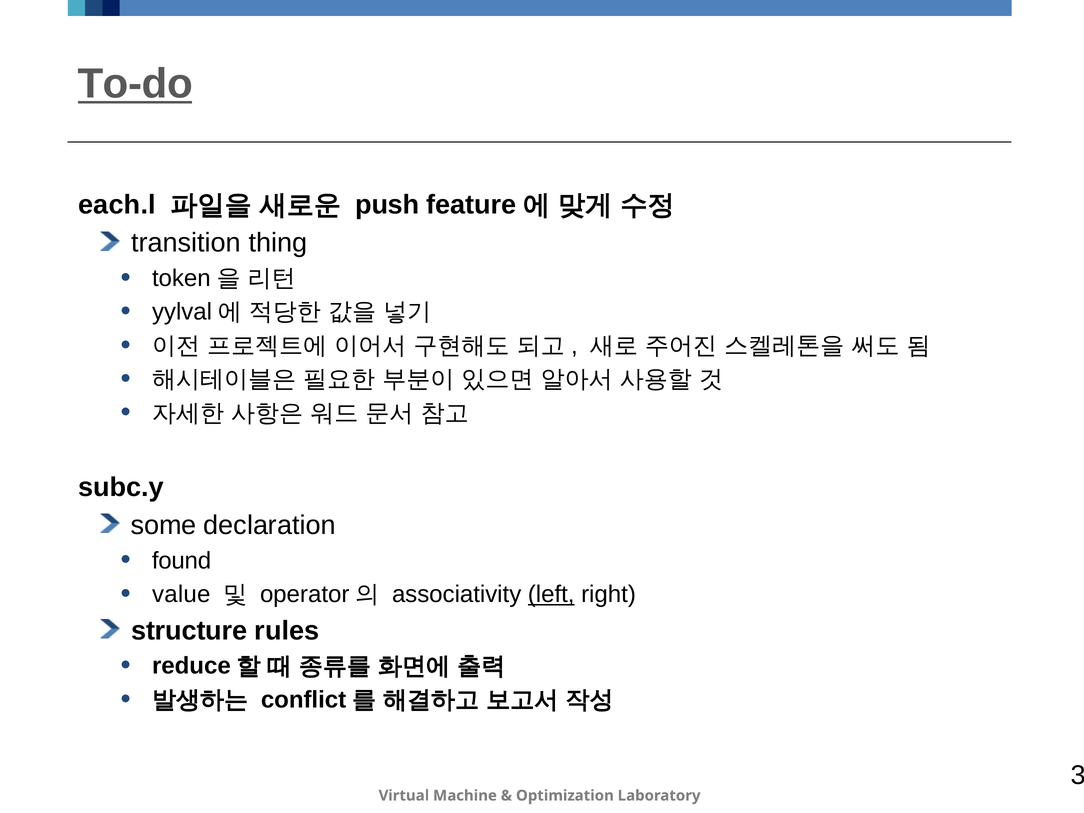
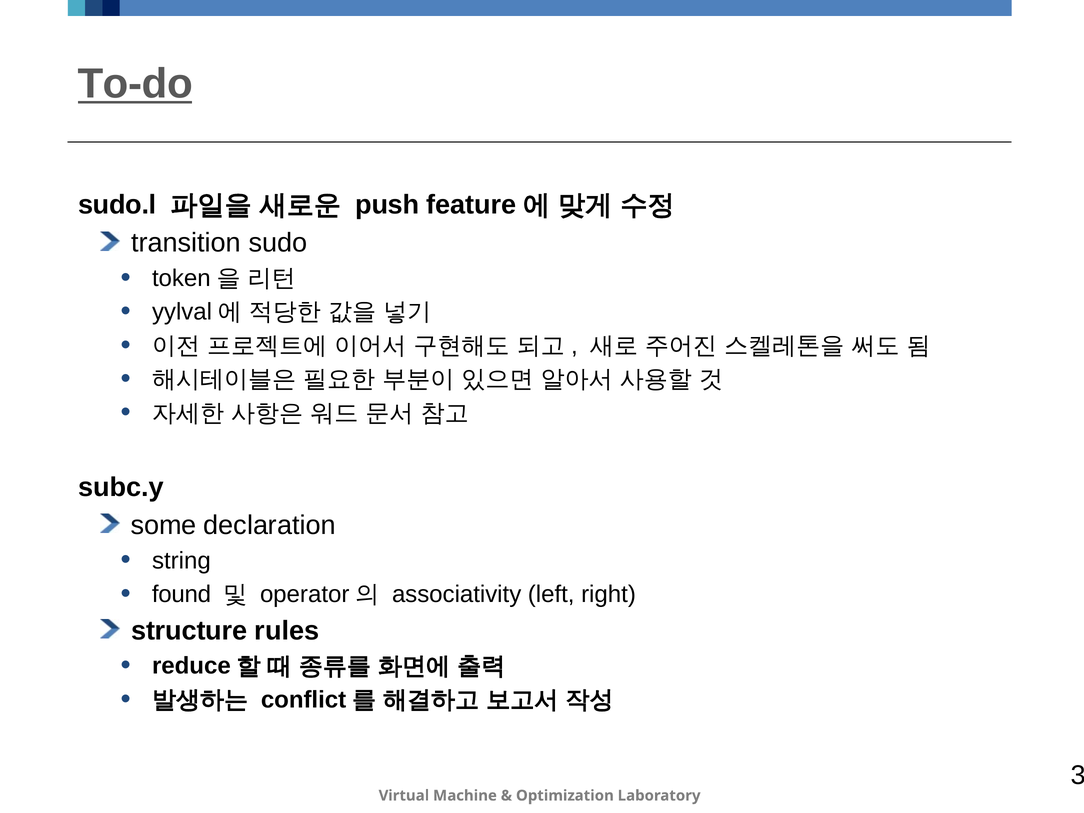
each.l: each.l -> sudo.l
thing: thing -> sudo
found: found -> string
value: value -> found
left underline: present -> none
